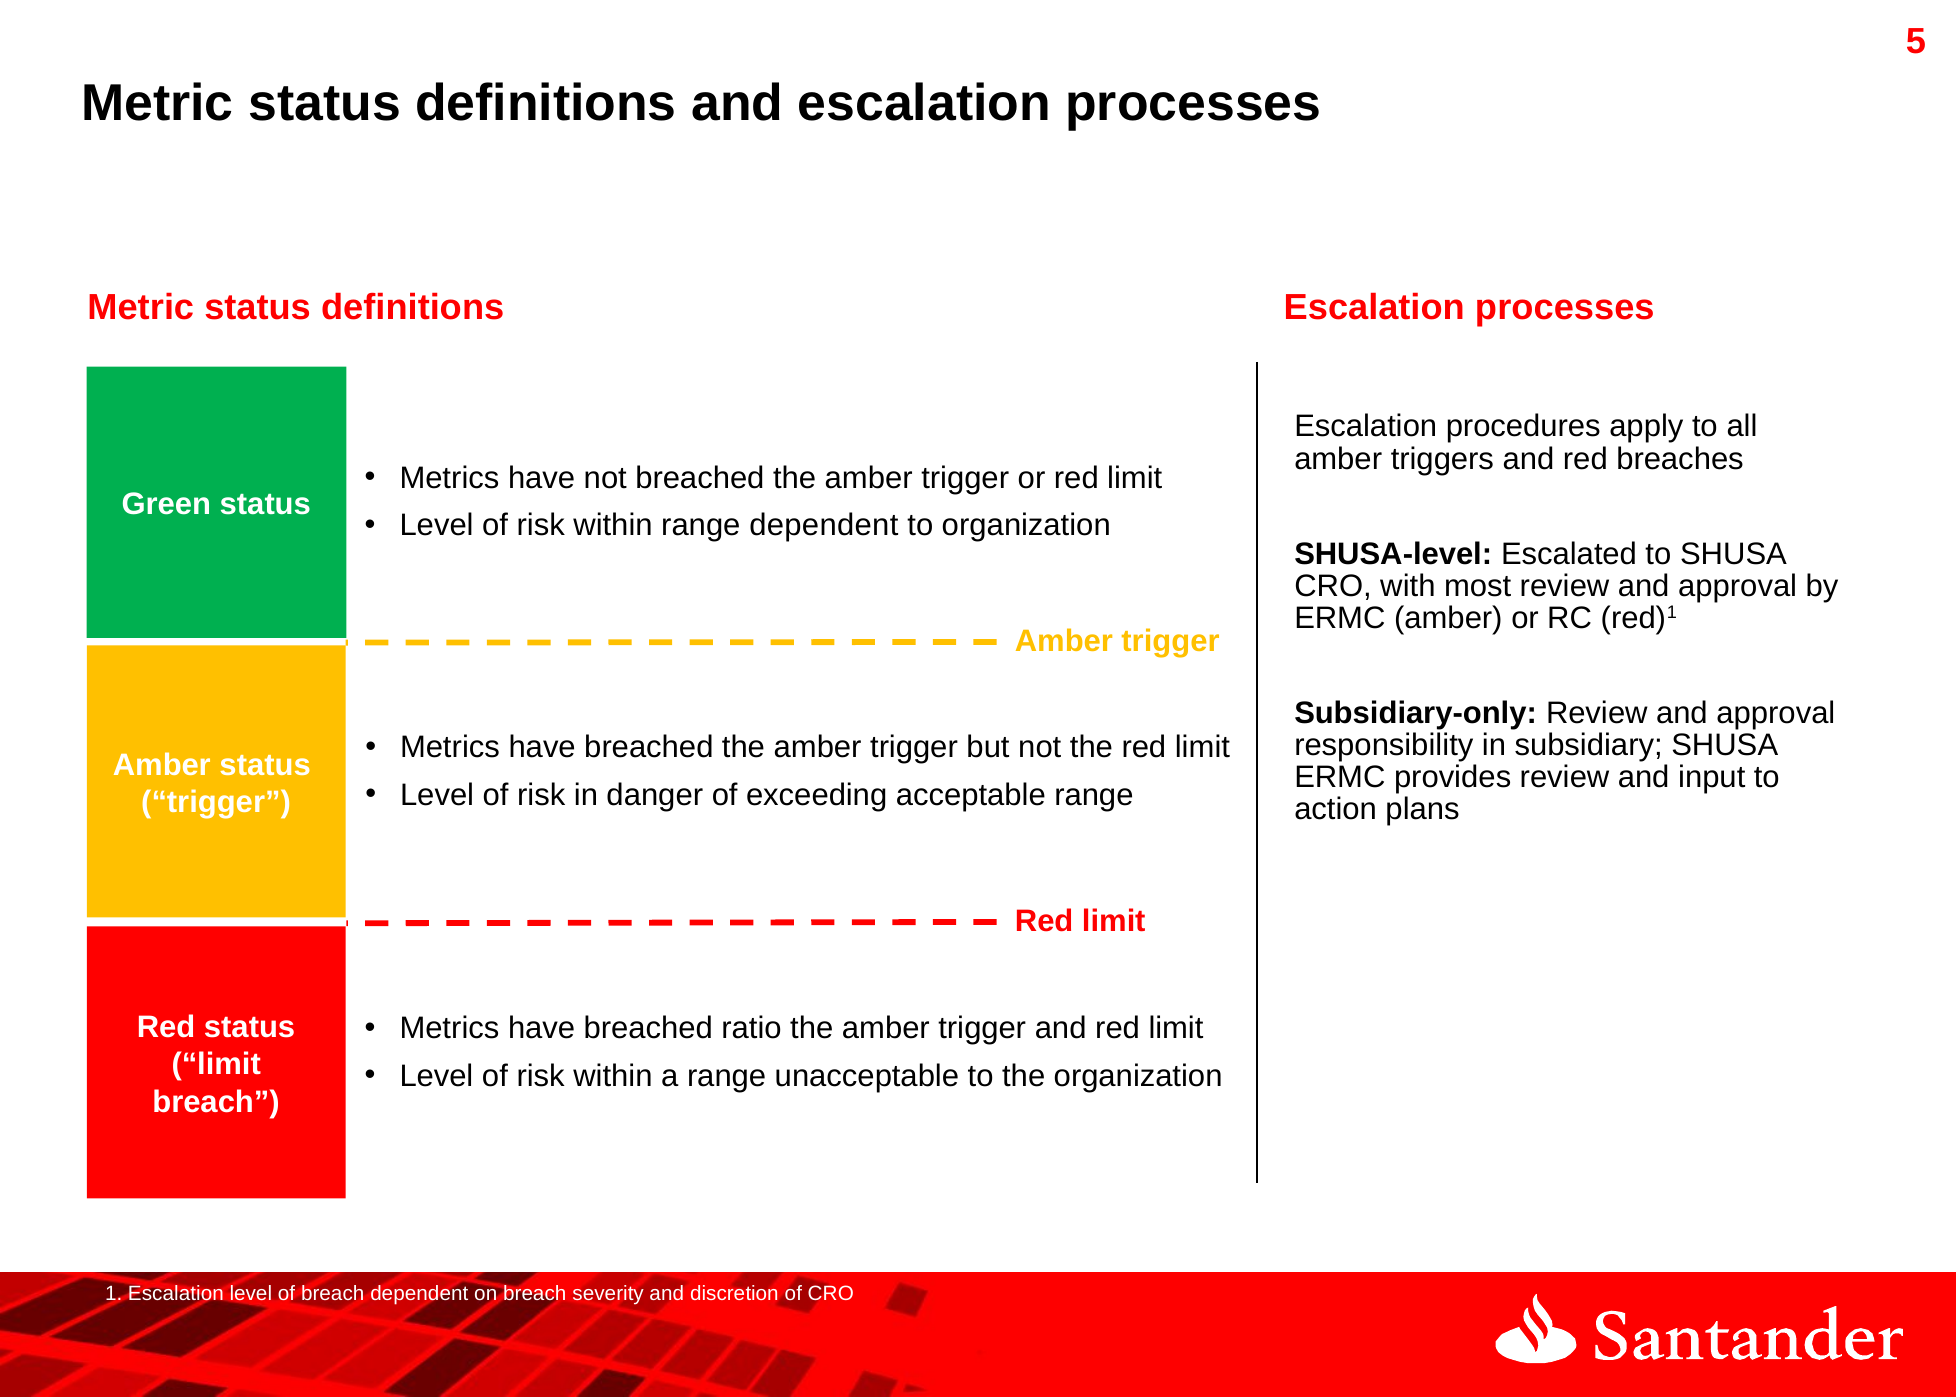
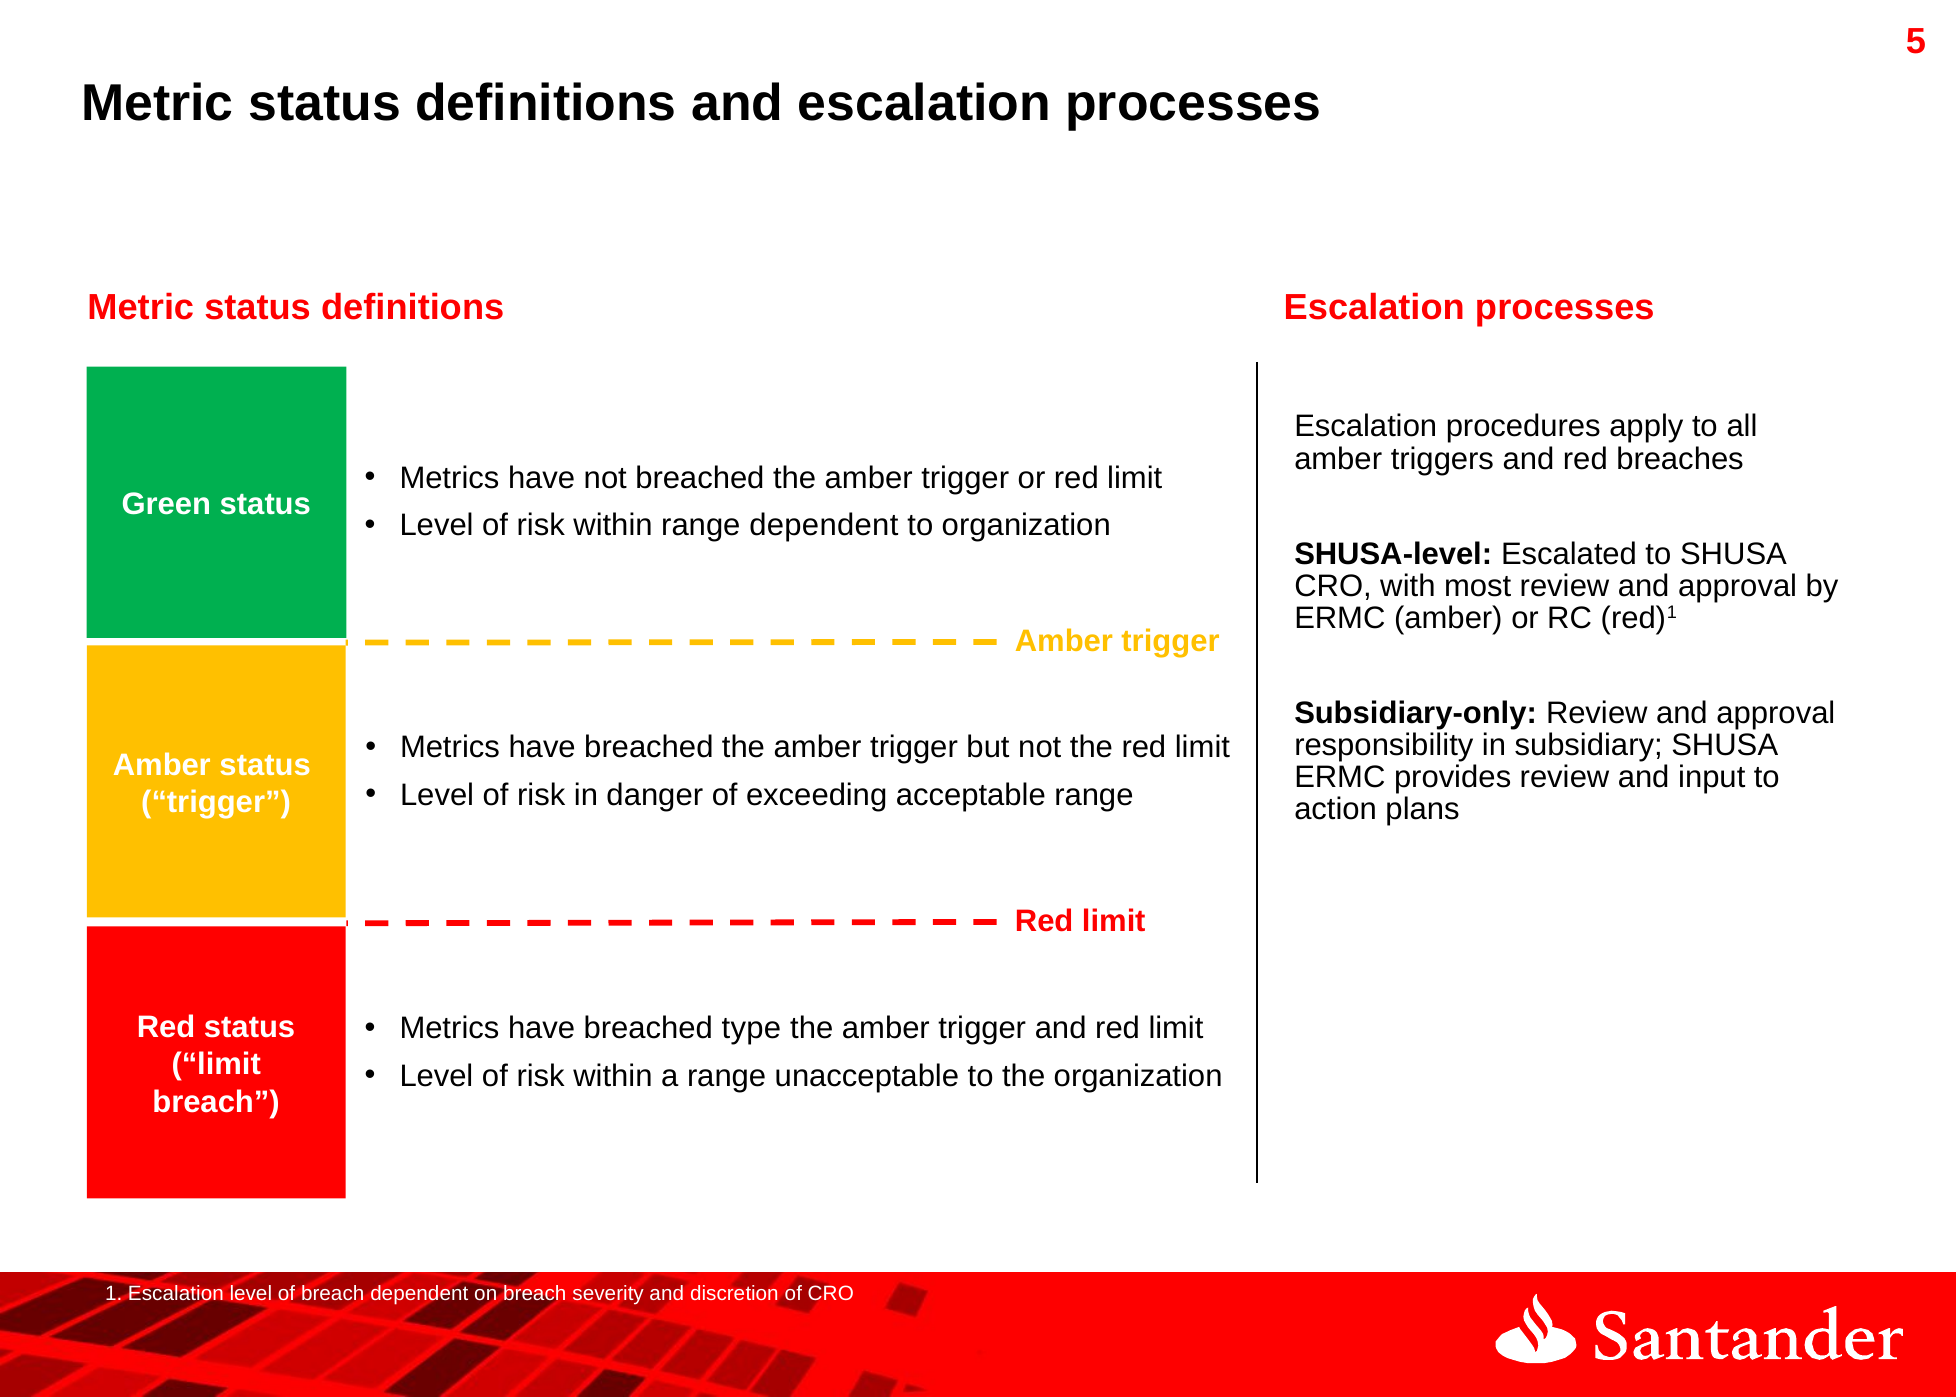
ratio: ratio -> type
